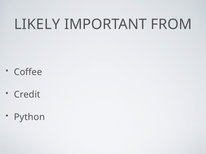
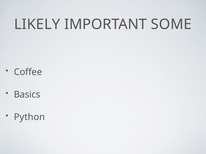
FROM: FROM -> SOME
Credit: Credit -> Basics
